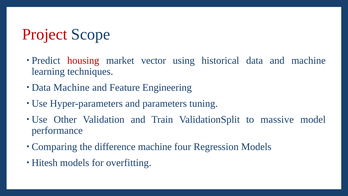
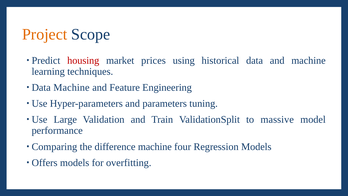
Project colour: red -> orange
vector: vector -> prices
Other: Other -> Large
Hitesh: Hitesh -> Offers
